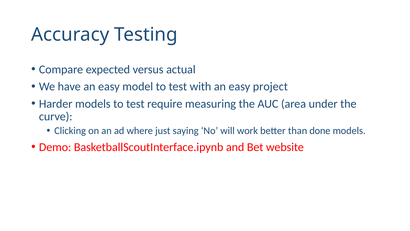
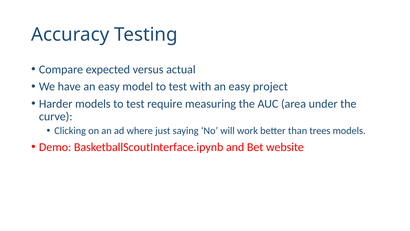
done: done -> trees
